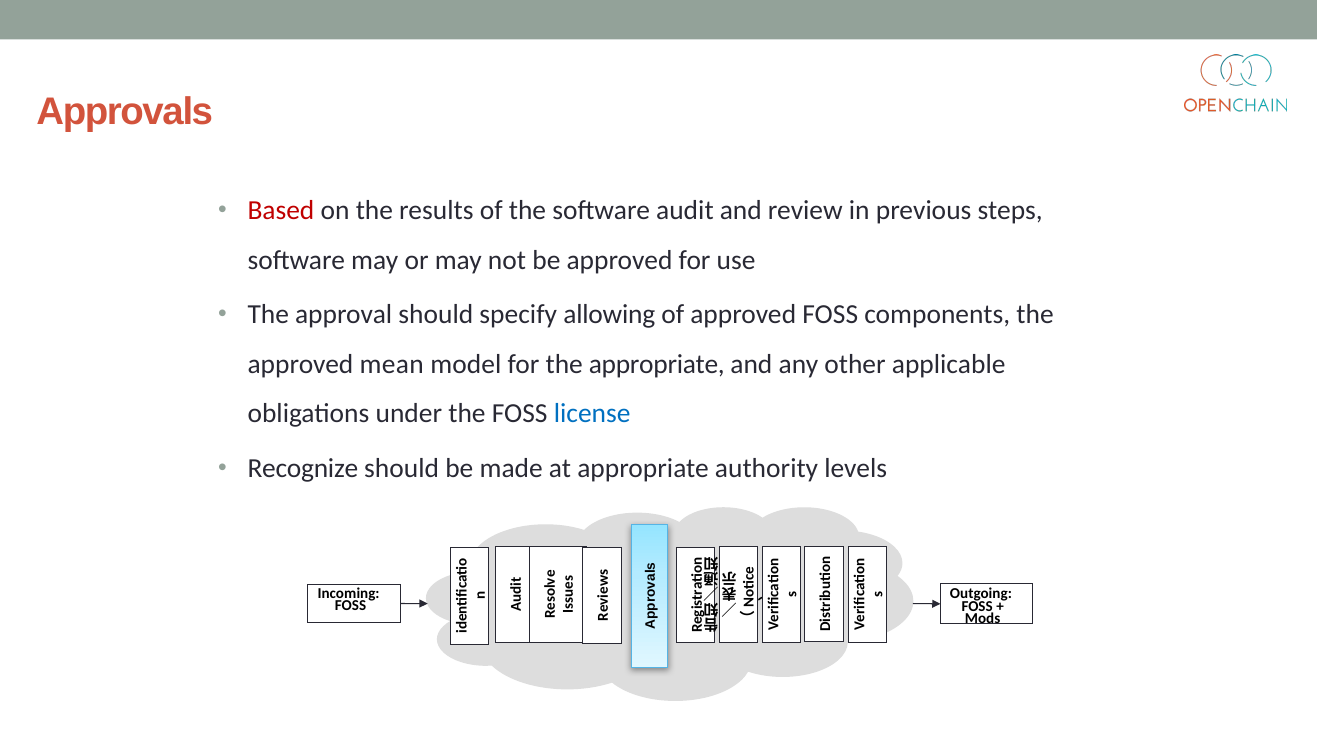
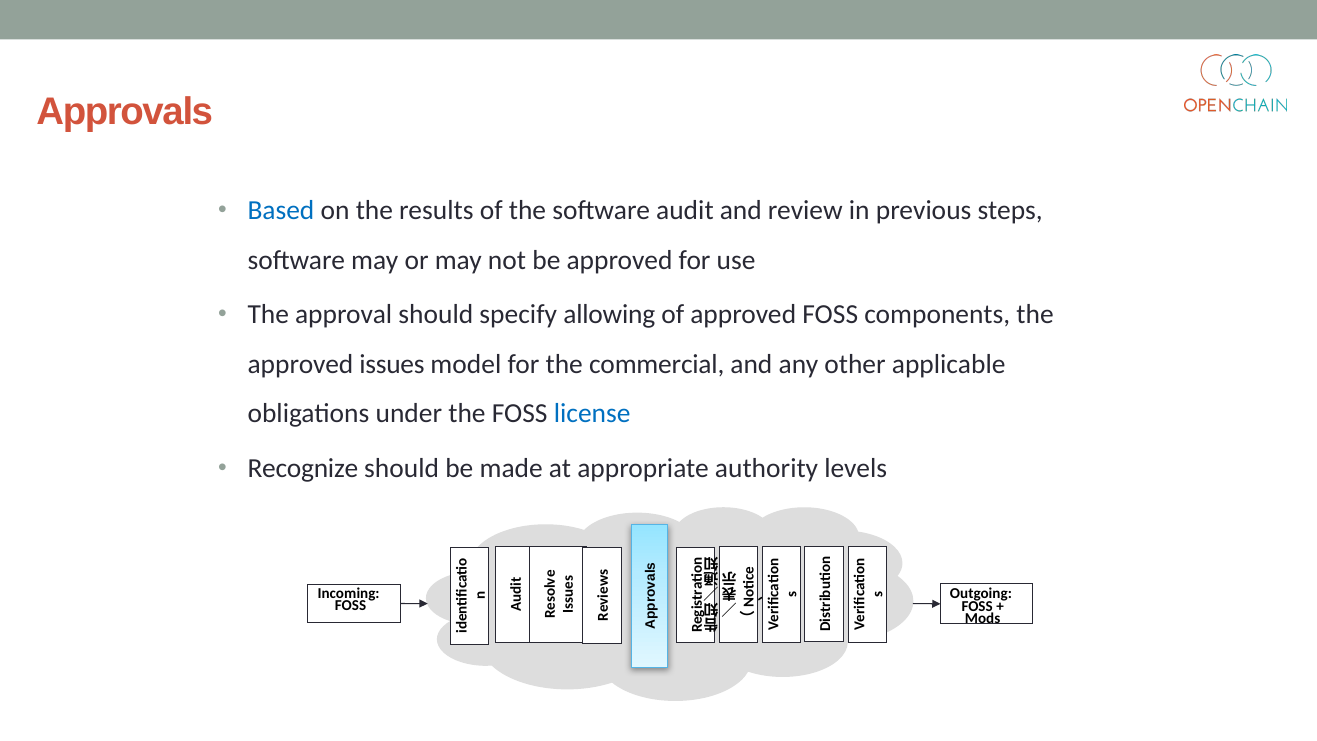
Based colour: red -> blue
mean: mean -> issues
the appropriate: appropriate -> commercial
